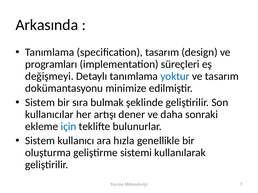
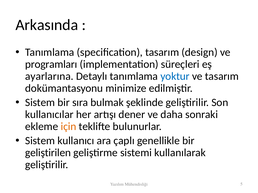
değişmeyi: değişmeyi -> ayarlarına
için colour: blue -> orange
hızla: hızla -> çaplı
oluşturma: oluşturma -> geliştirilen
